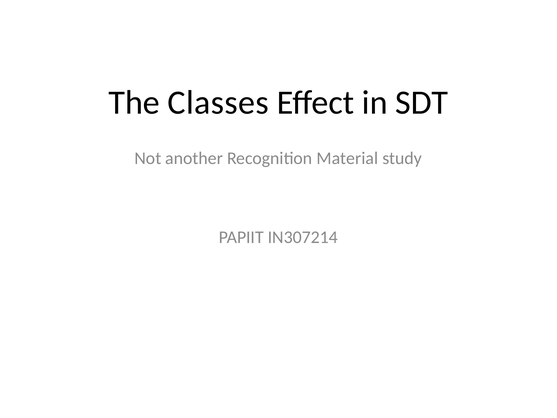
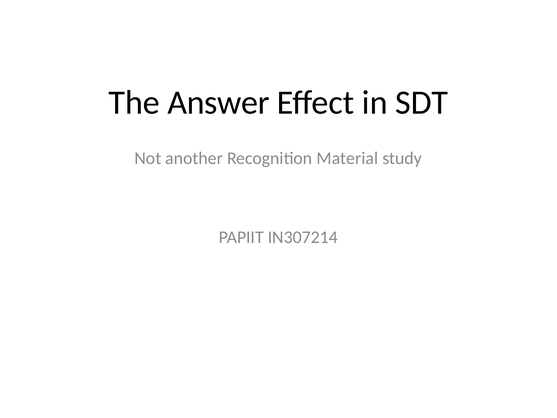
Classes: Classes -> Answer
